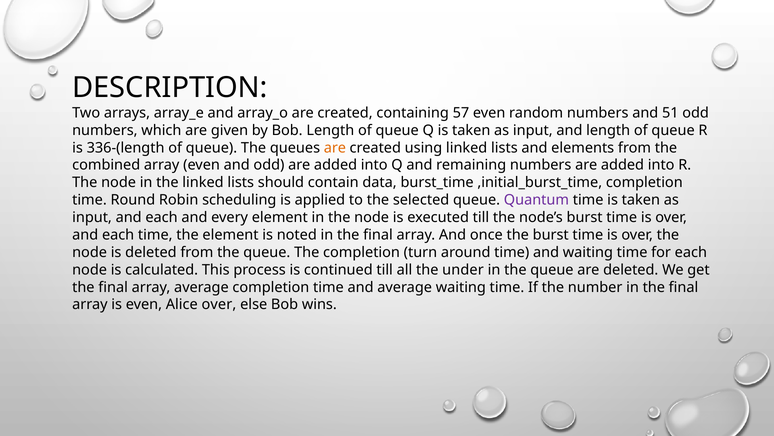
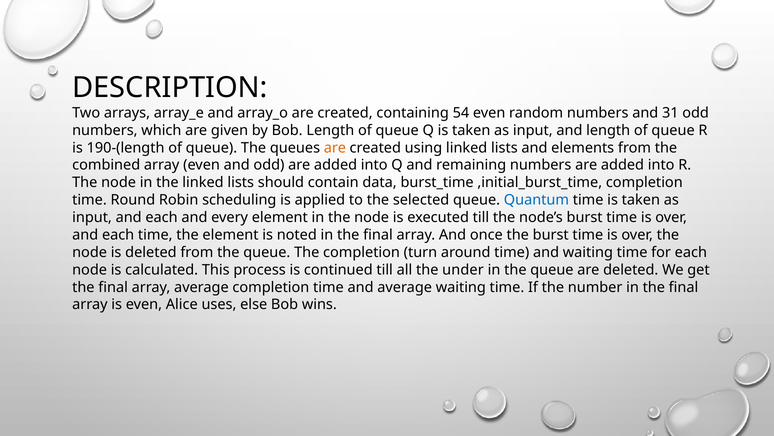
57: 57 -> 54
51: 51 -> 31
336-(length: 336-(length -> 190-(length
Quantum colour: purple -> blue
Alice over: over -> uses
